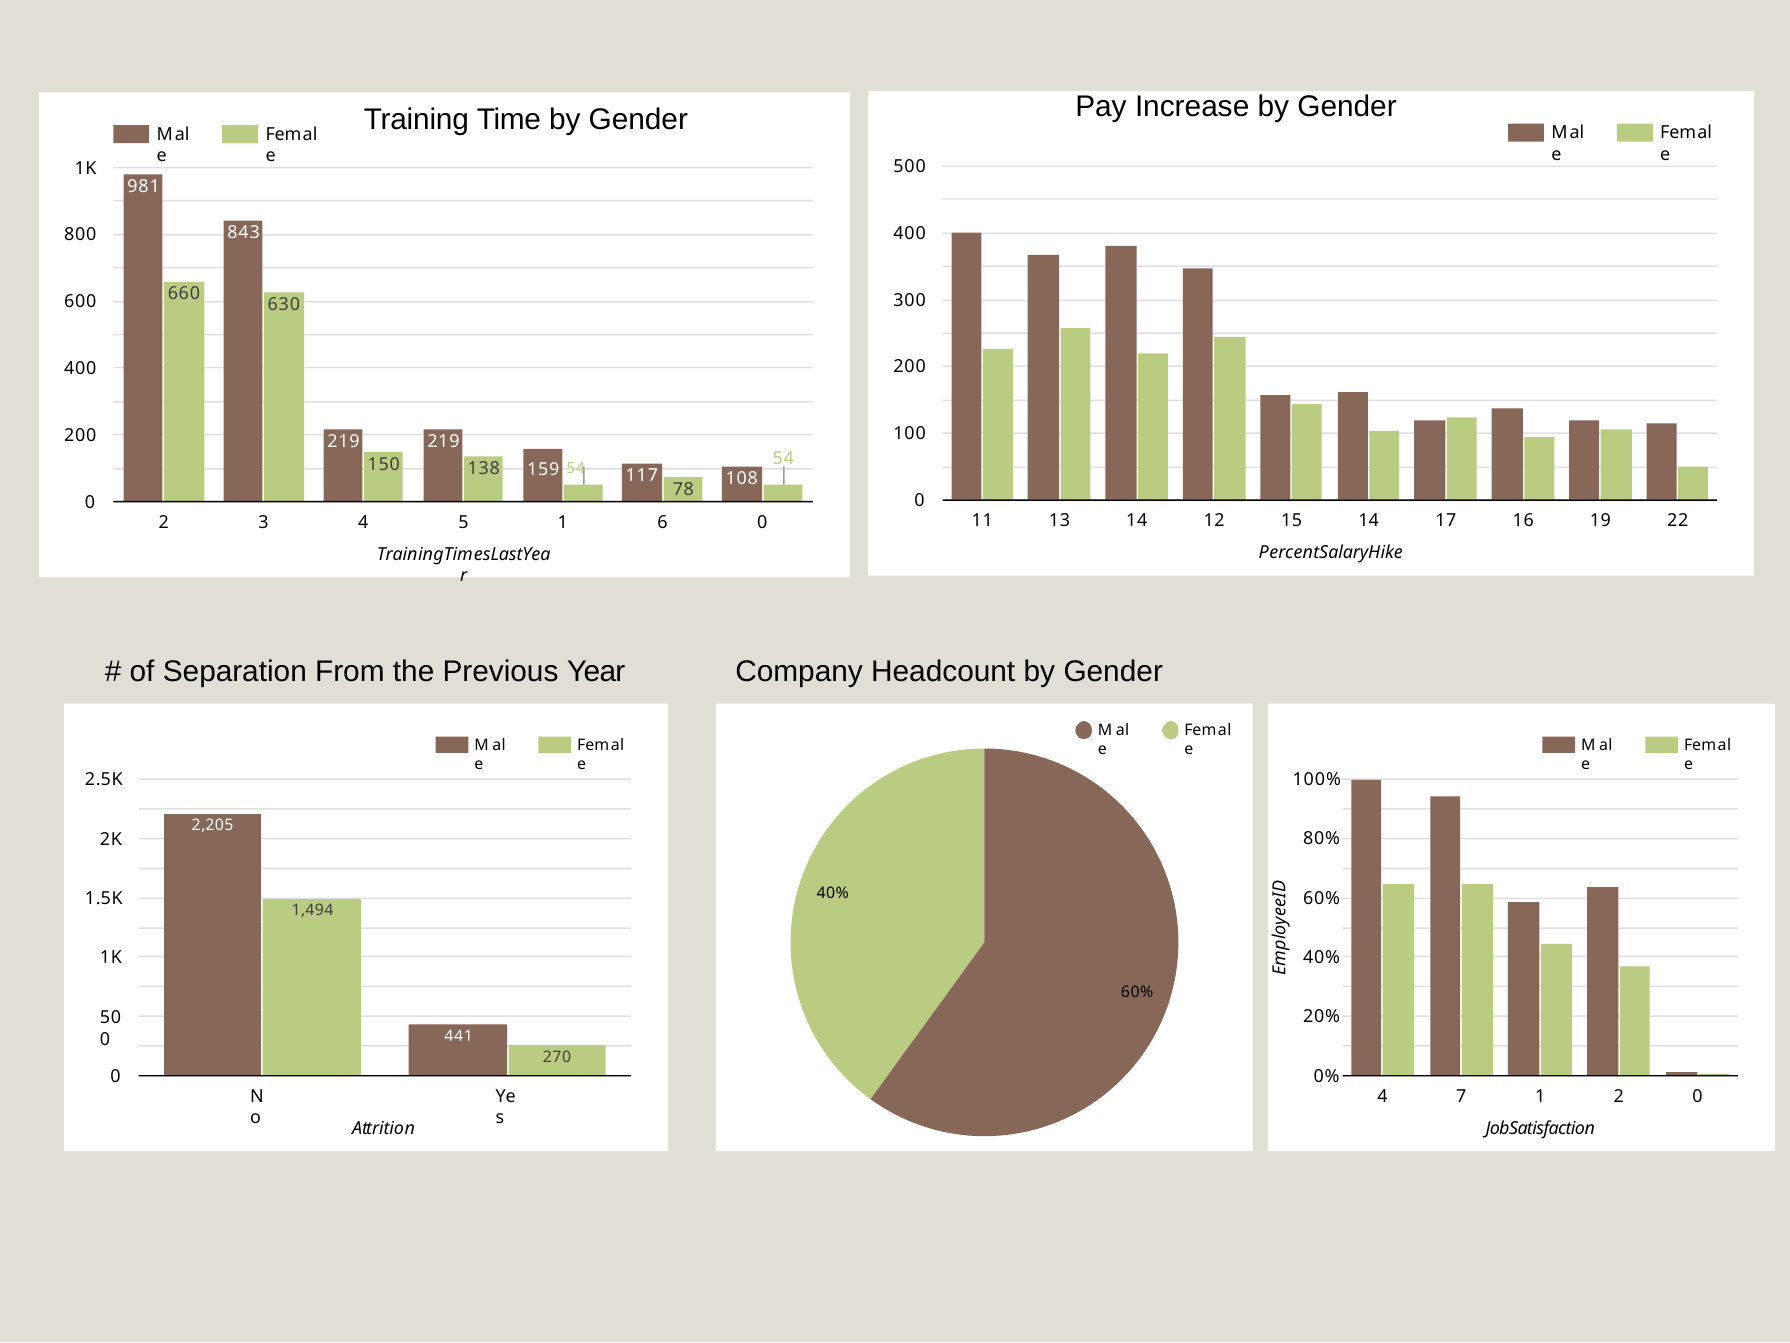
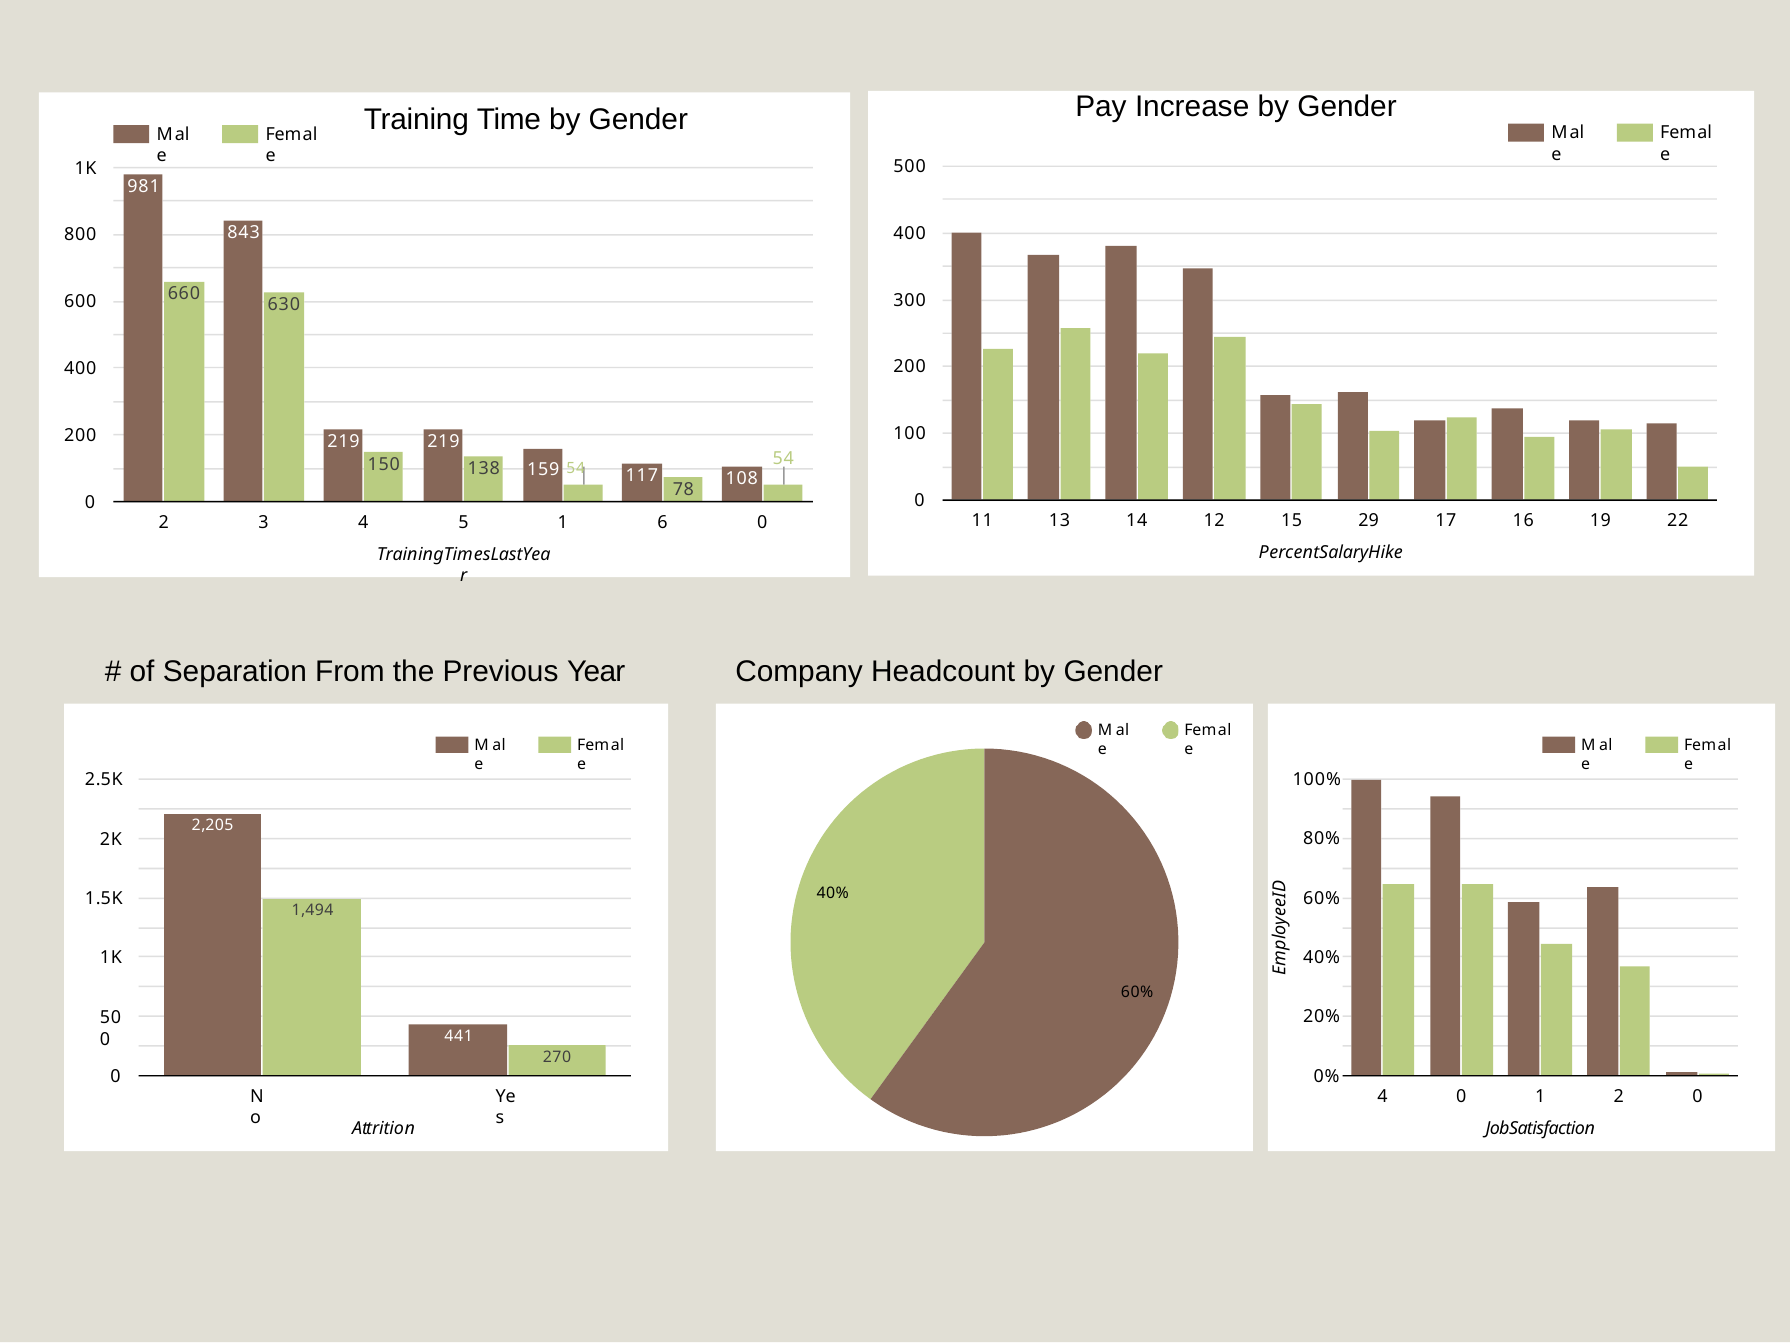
15 14: 14 -> 29
4 7: 7 -> 0
